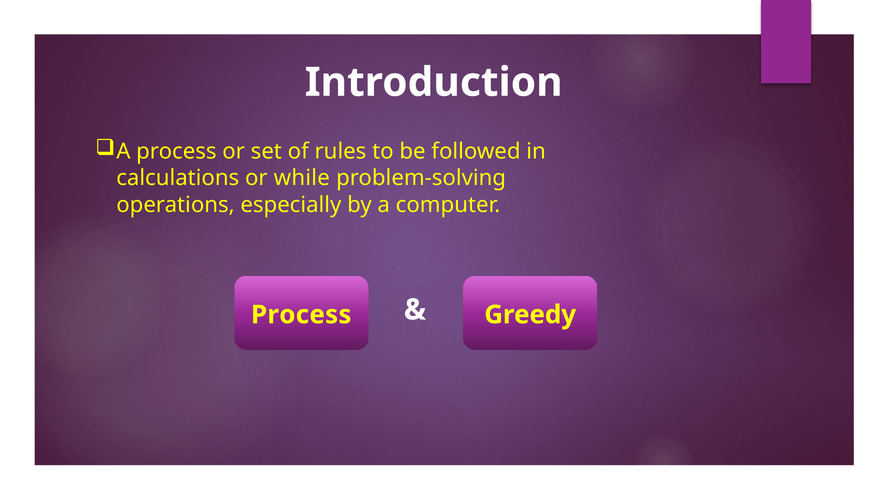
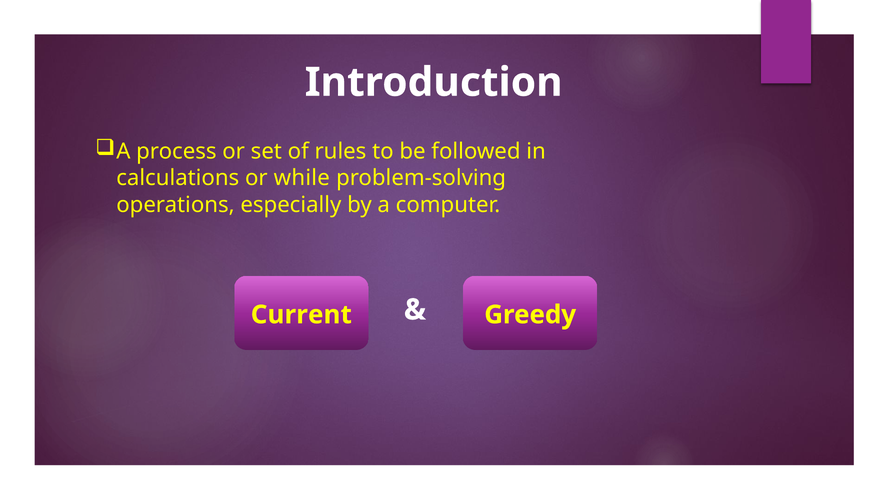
Process at (301, 315): Process -> Current
